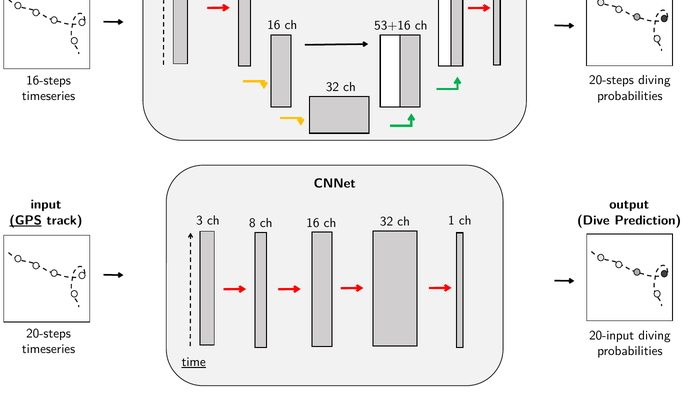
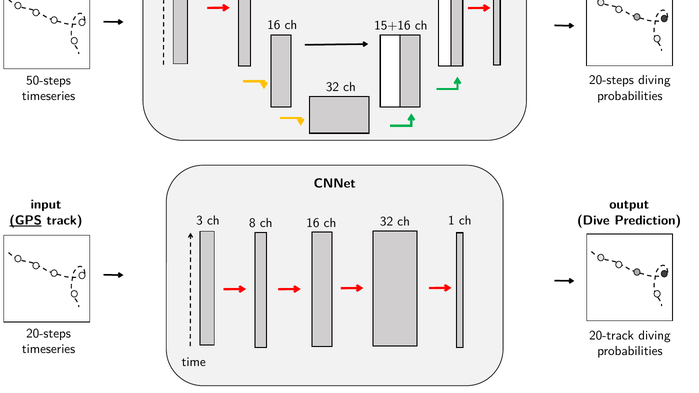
53+16: 53+16 -> 15+16
16-steps: 16-steps -> 50-steps
20-input: 20-input -> 20-track
time at (194, 362) underline: present -> none
